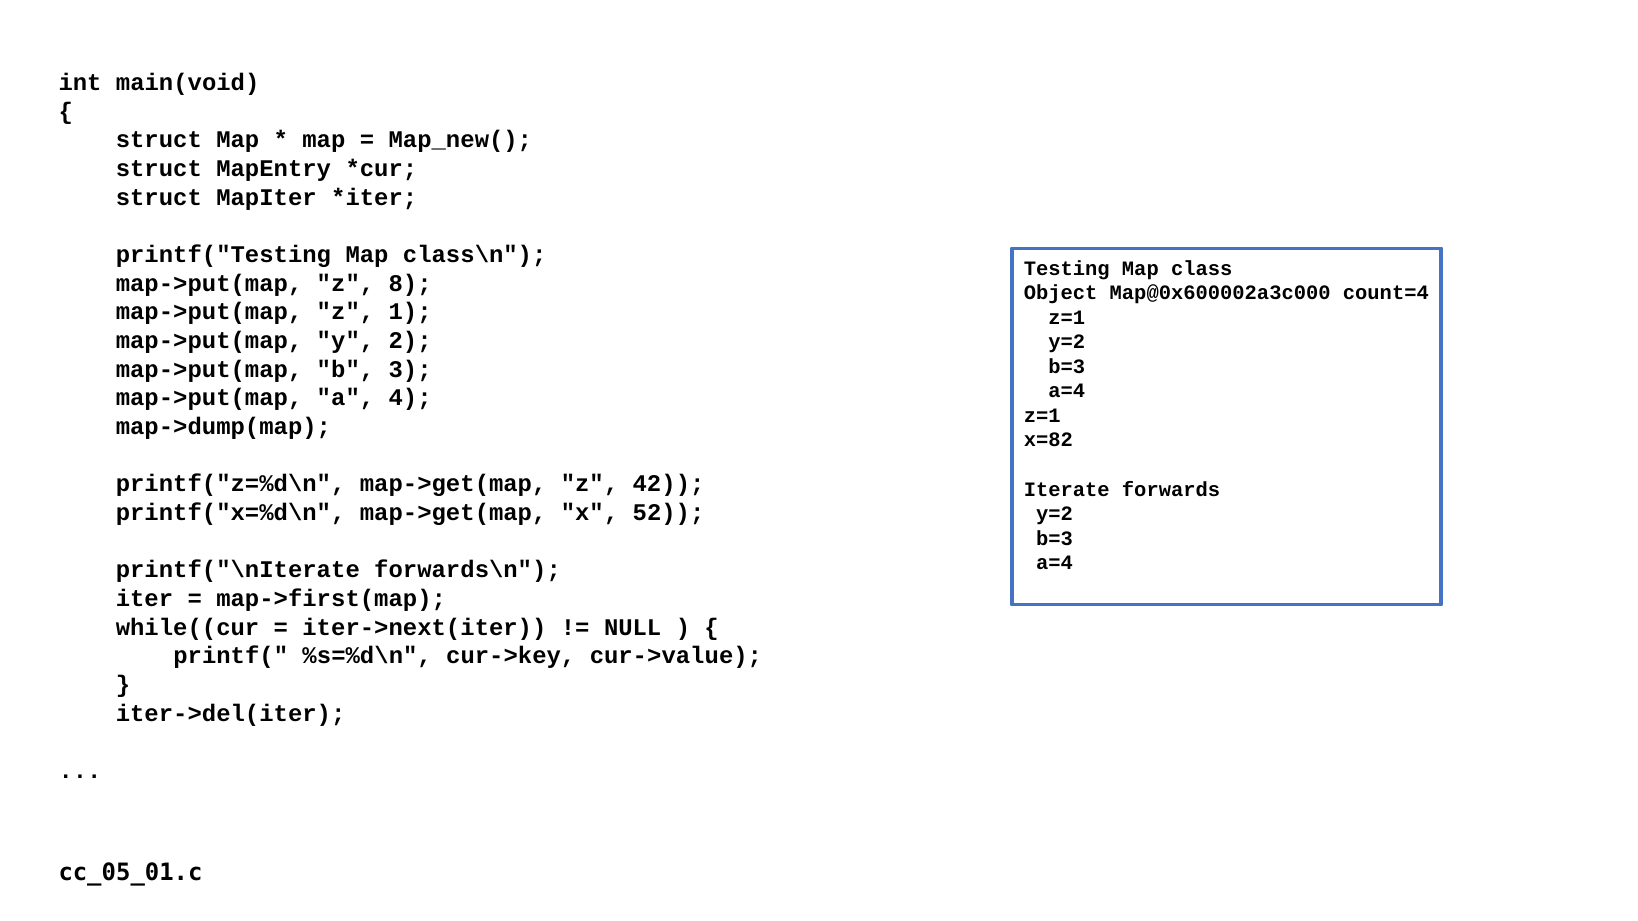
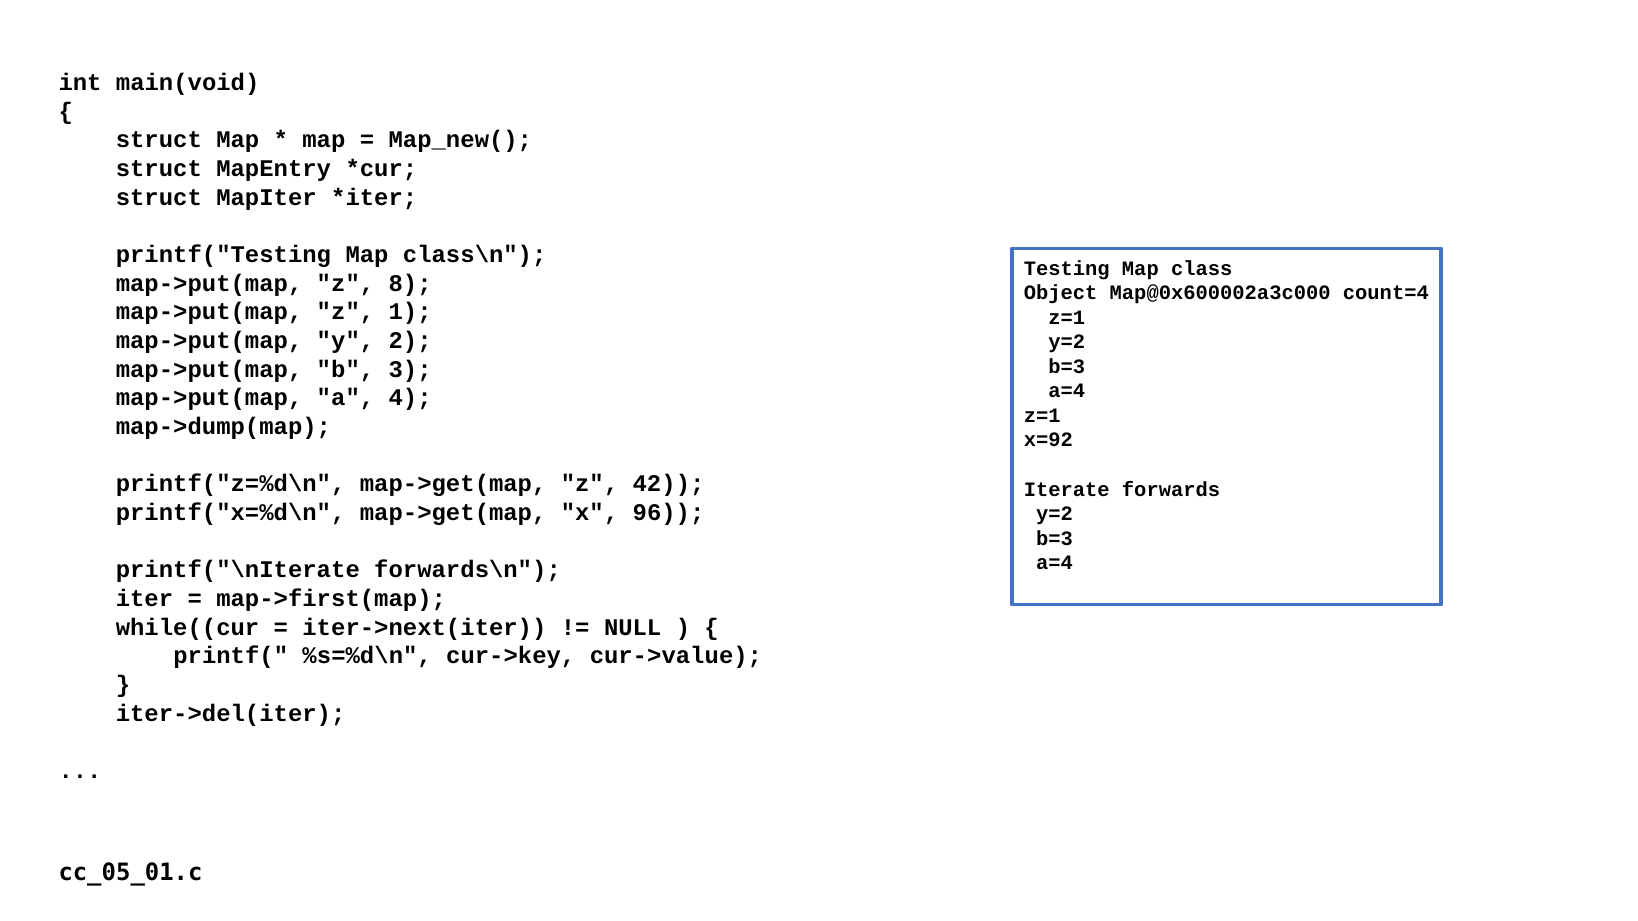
x=82: x=82 -> x=92
52: 52 -> 96
